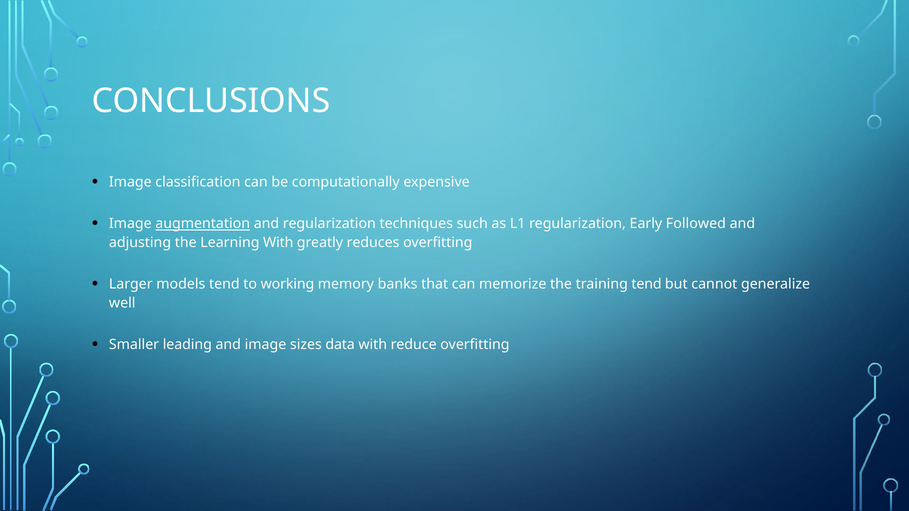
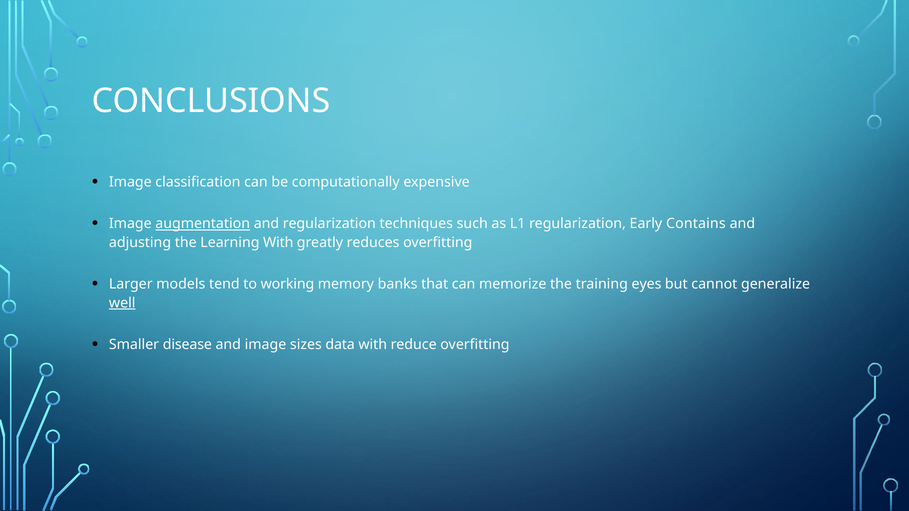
Followed: Followed -> Contains
training tend: tend -> eyes
well underline: none -> present
leading: leading -> disease
